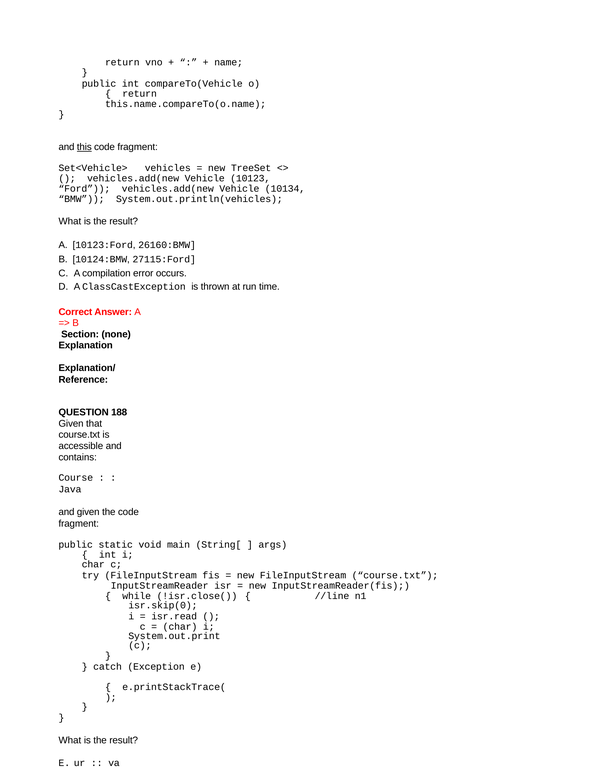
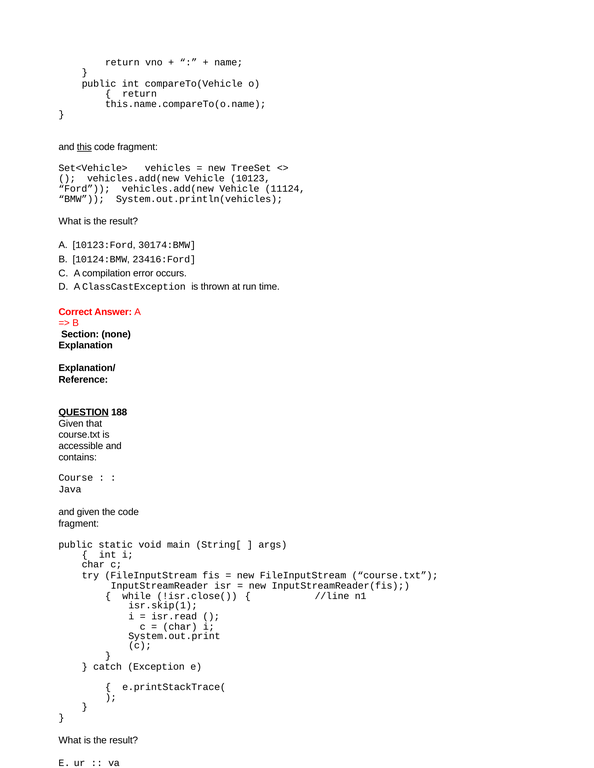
10134: 10134 -> 11124
26160:BMW: 26160:BMW -> 30174:BMW
27115:Ford: 27115:Ford -> 23416:Ford
QUESTION underline: none -> present
isr.skip(0: isr.skip(0 -> isr.skip(1
